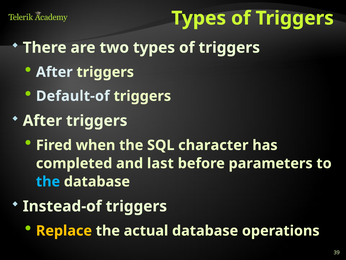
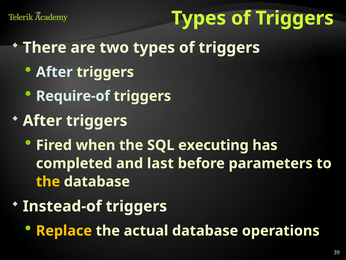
Default-of: Default-of -> Require-of
character: character -> executing
the at (48, 181) colour: light blue -> yellow
